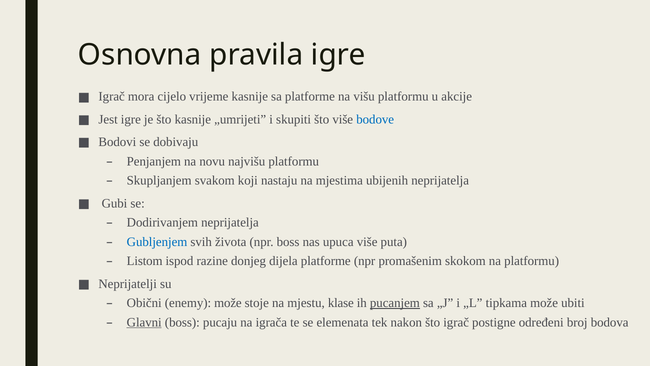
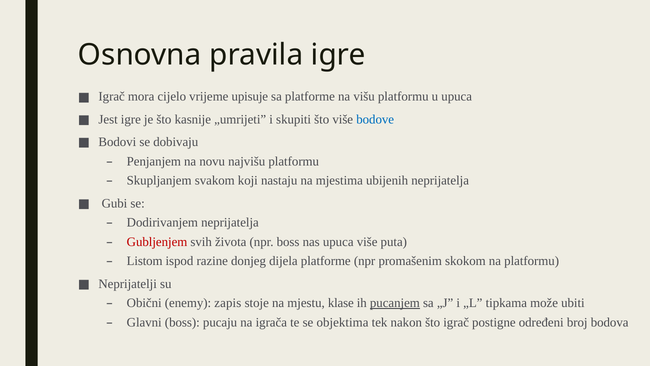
vrijeme kasnije: kasnije -> upisuje
u akcije: akcije -> upuca
Gubljenjem colour: blue -> red
enemy može: može -> zapis
Glavni underline: present -> none
elemenata: elemenata -> objektima
